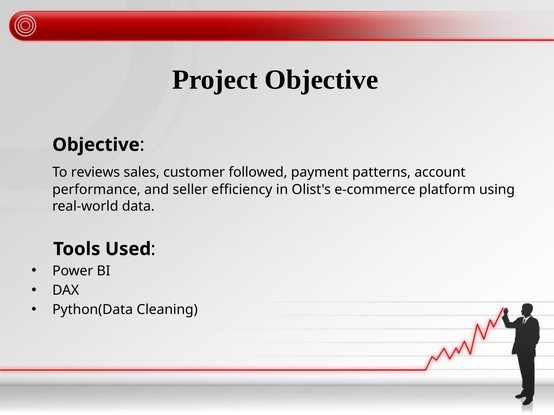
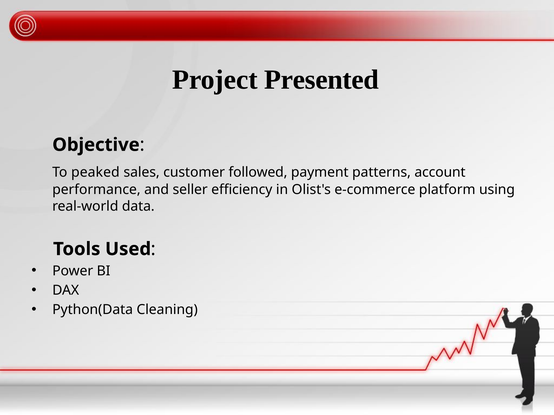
Project Objective: Objective -> Presented
reviews: reviews -> peaked
